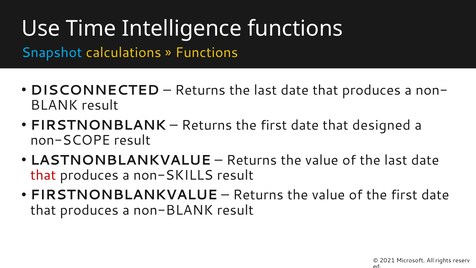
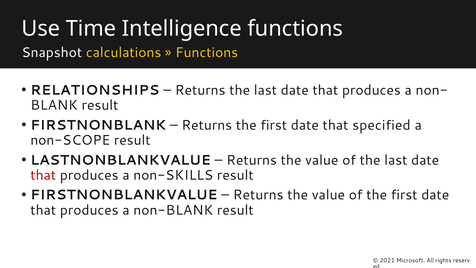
Snapshot colour: light blue -> white
DISCONNECTED: DISCONNECTED -> RELATIONSHIPS
designed: designed -> specified
